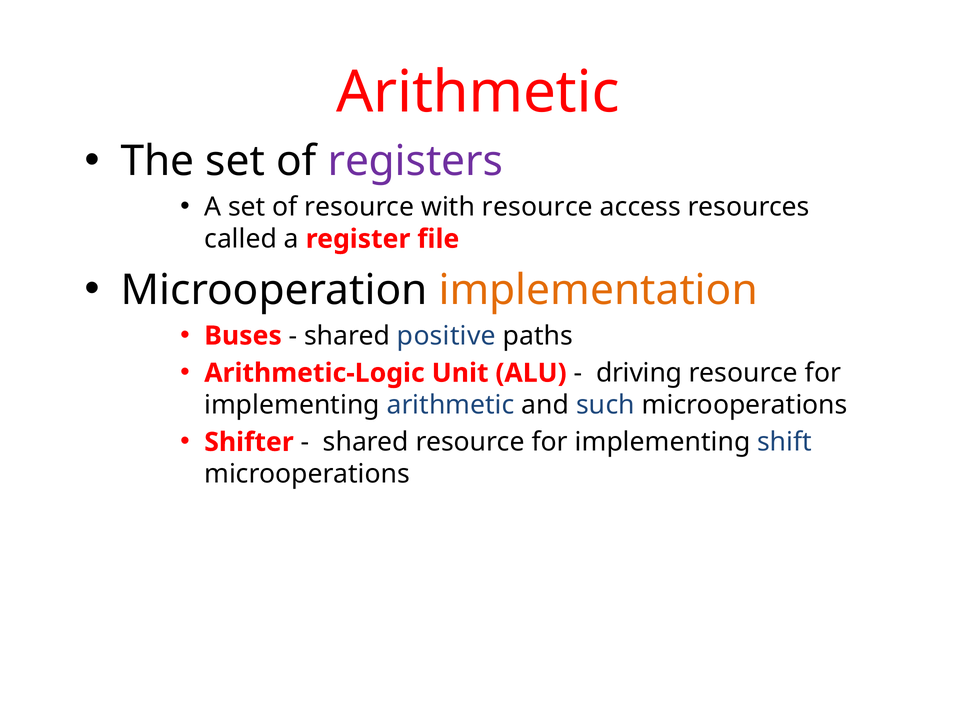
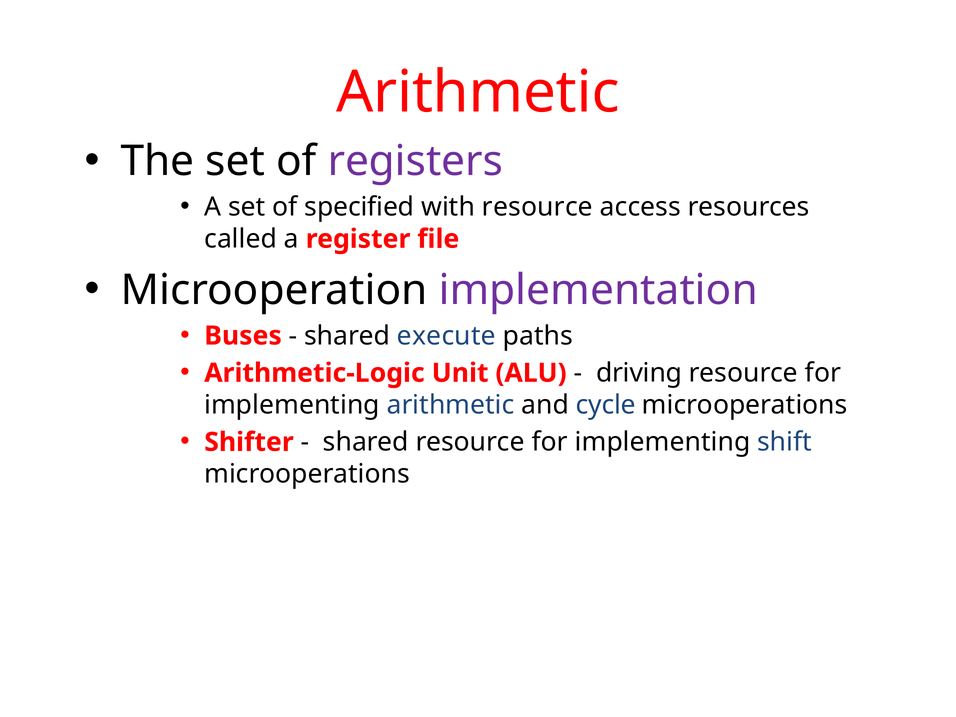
of resource: resource -> specified
implementation colour: orange -> purple
positive: positive -> execute
such: such -> cycle
